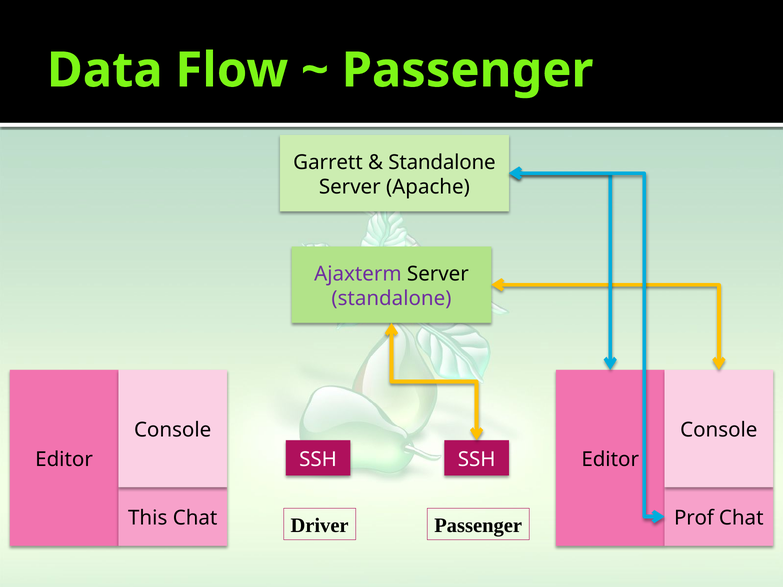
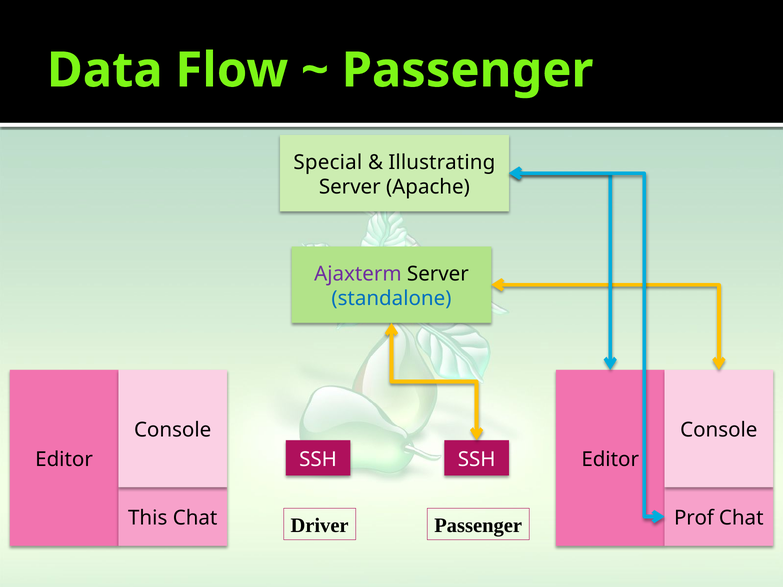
Garrett: Garrett -> Special
Standalone at (442, 162): Standalone -> Illustrating
standalone at (391, 299) colour: purple -> blue
